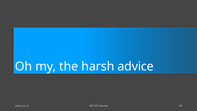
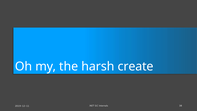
advice: advice -> create
